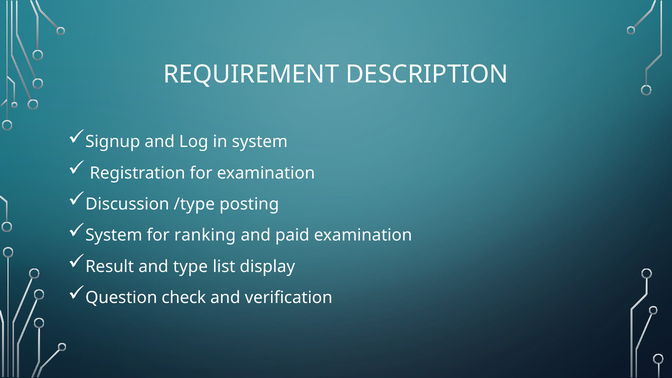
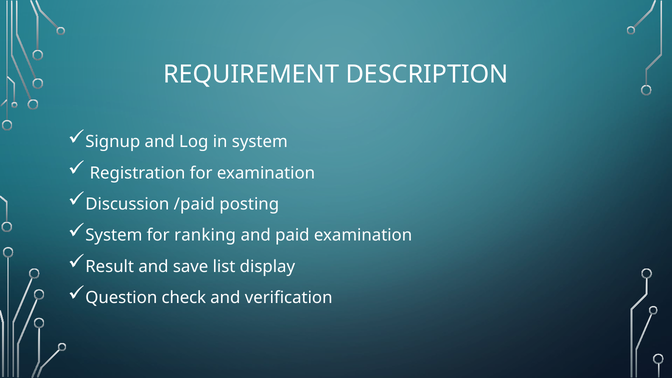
/type: /type -> /paid
type: type -> save
